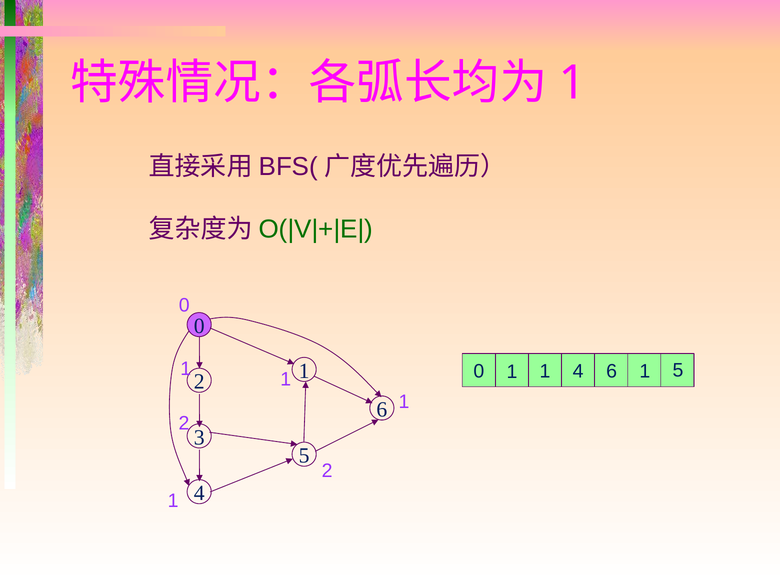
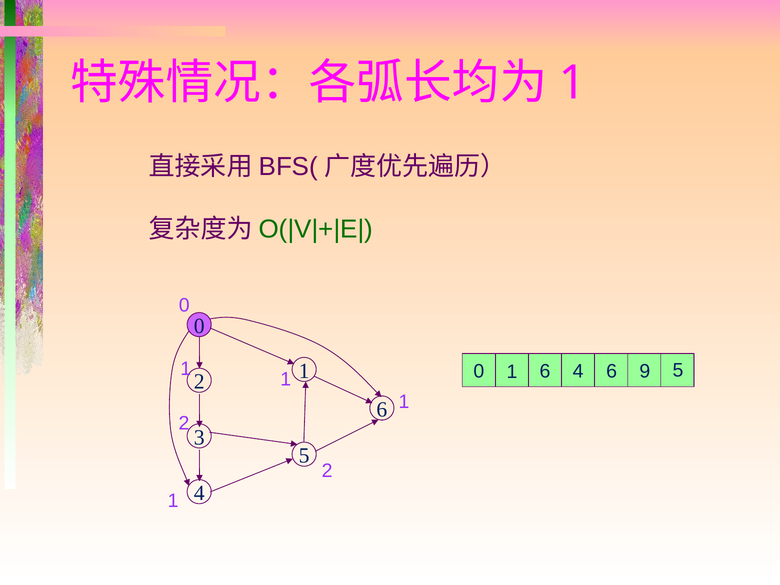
1 at (545, 371): 1 -> 6
4 1: 1 -> 9
